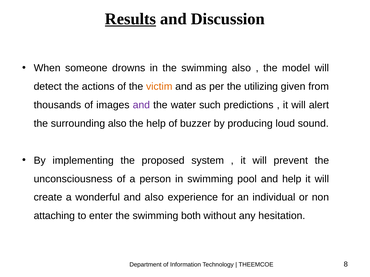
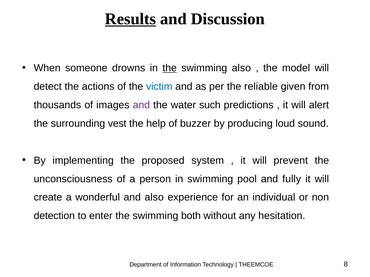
the at (170, 68) underline: none -> present
victim colour: orange -> blue
utilizing: utilizing -> reliable
surrounding also: also -> vest
and help: help -> fully
attaching: attaching -> detection
